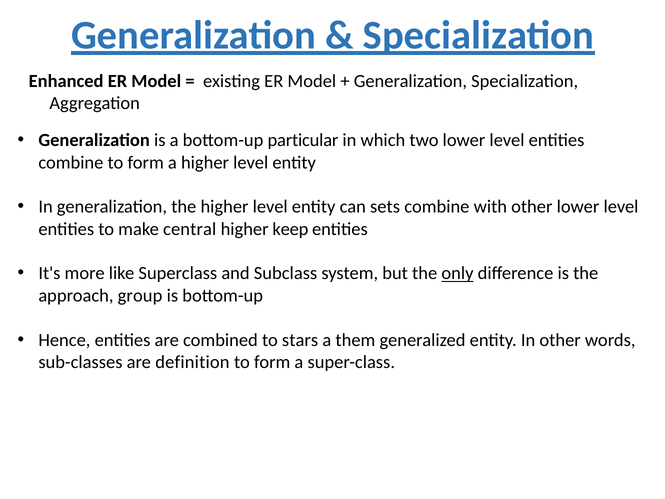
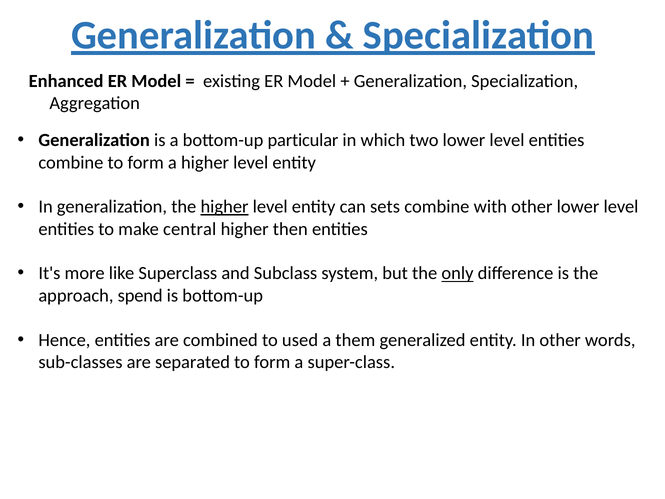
higher at (225, 207) underline: none -> present
keep: keep -> then
group: group -> spend
stars: stars -> used
definition: definition -> separated
